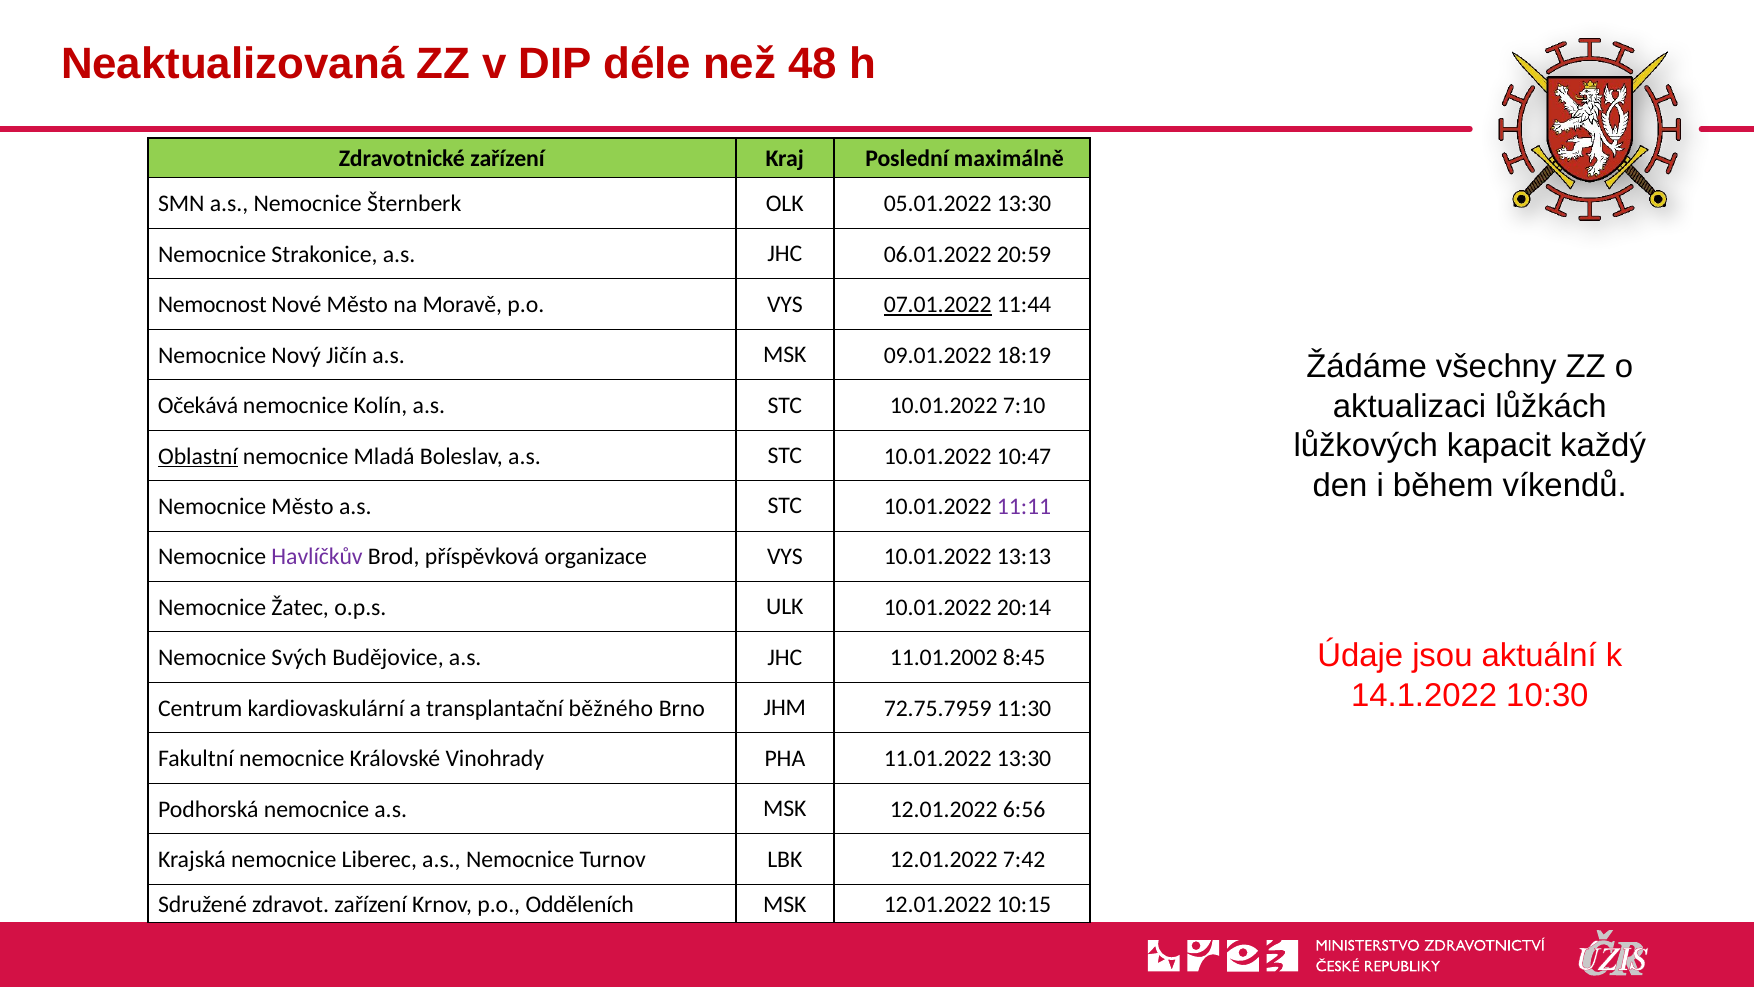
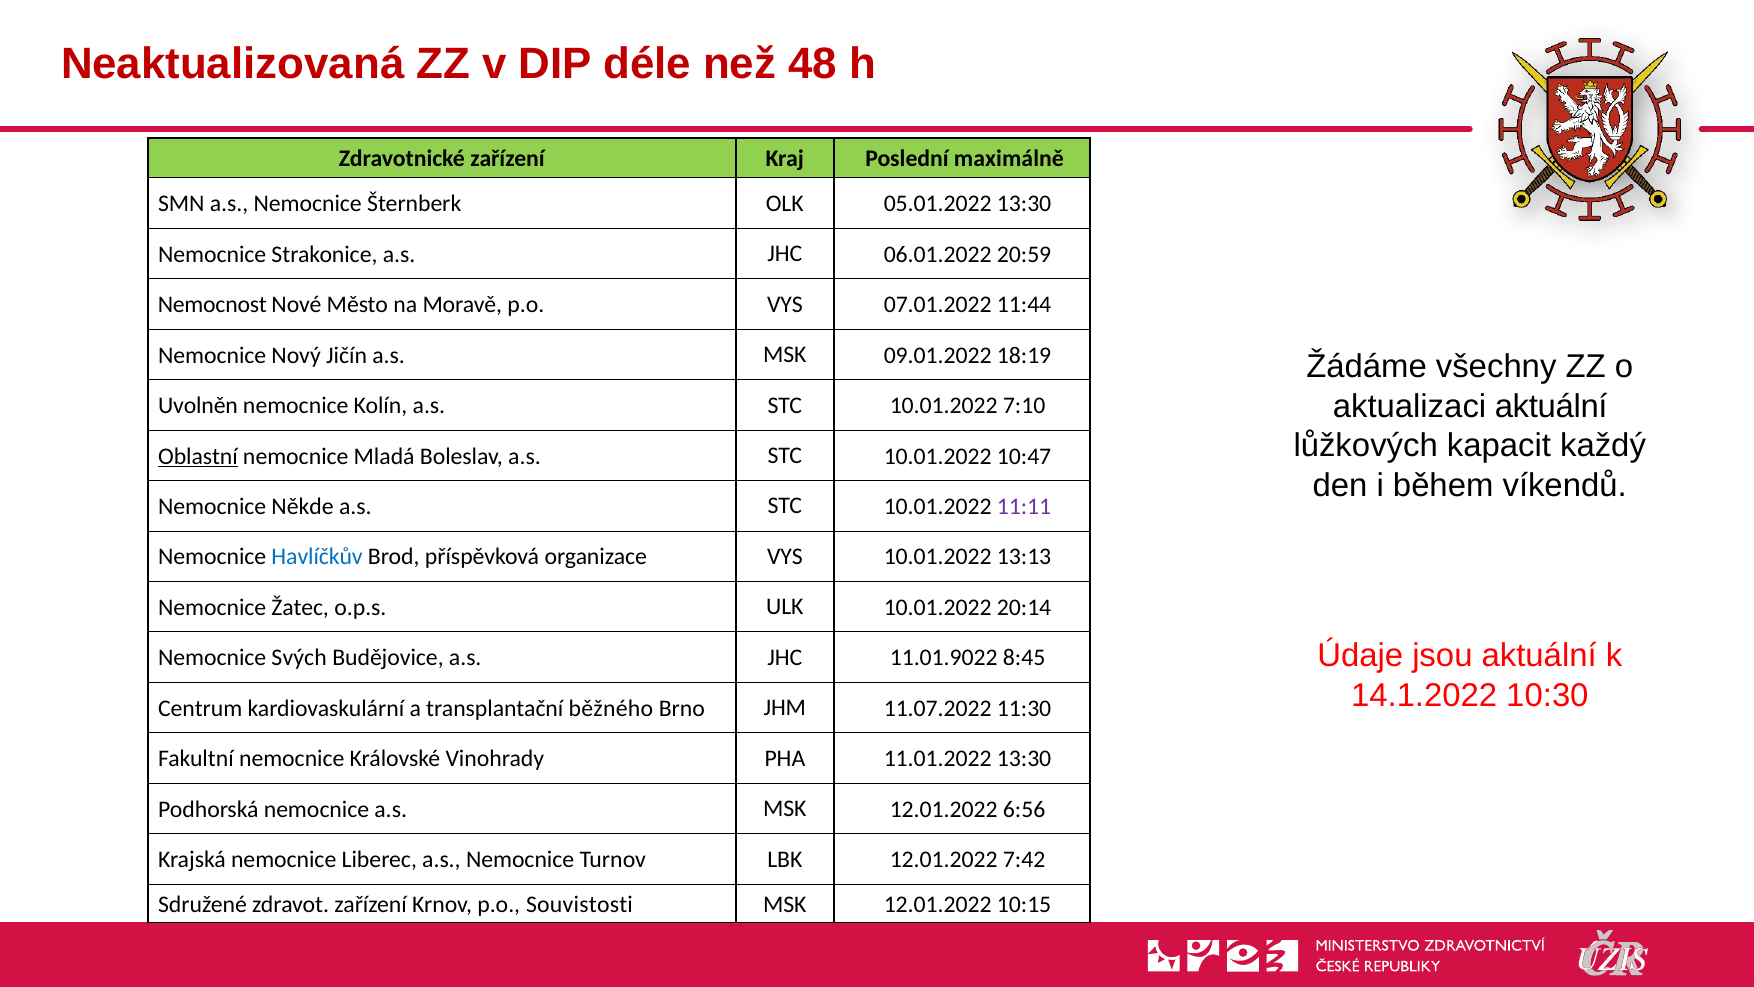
07.01.2022 underline: present -> none
aktualizaci lůžkách: lůžkách -> aktuální
Očekává: Očekává -> Uvolněn
Nemocnice Město: Město -> Někde
Havlíčkův colour: purple -> blue
11.01.2002: 11.01.2002 -> 11.01.9022
72.75.7959: 72.75.7959 -> 11.07.2022
Odděleních: Odděleních -> Souvistosti
